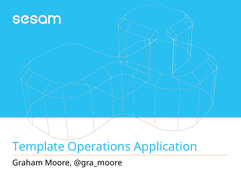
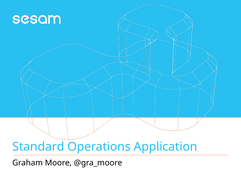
Template: Template -> Standard
